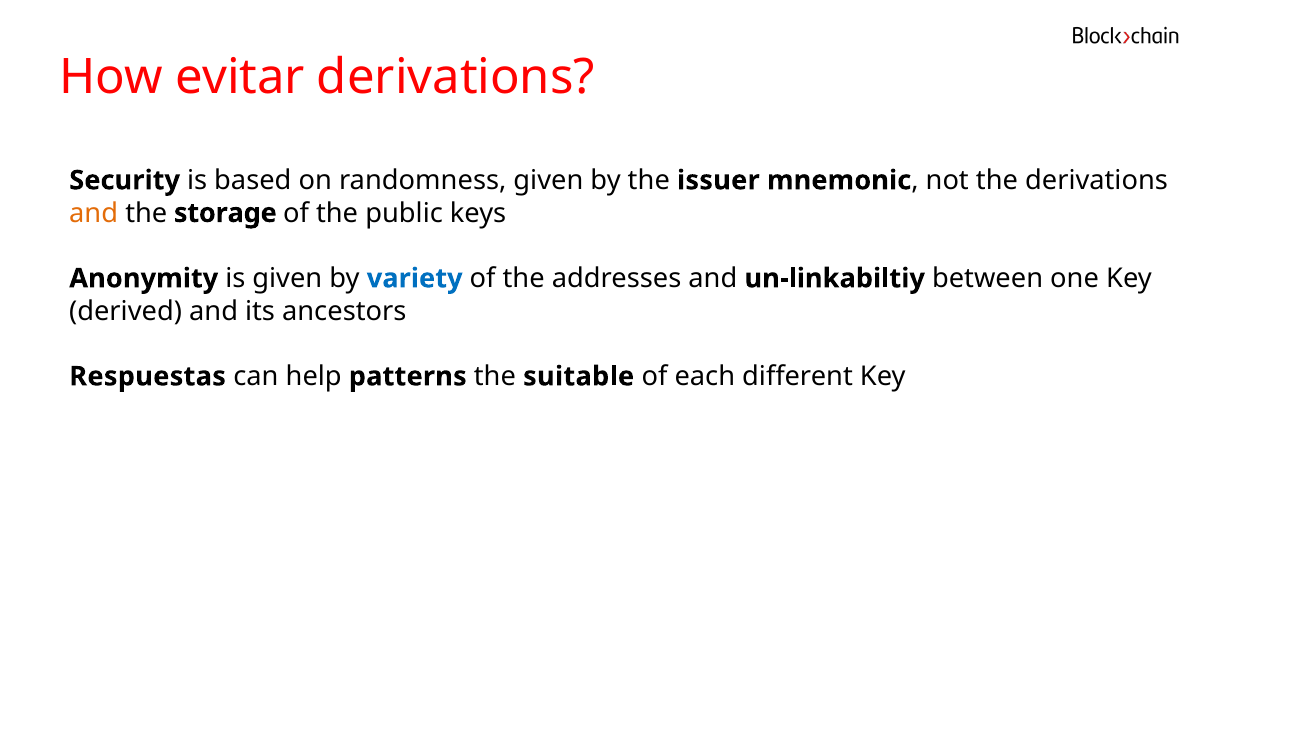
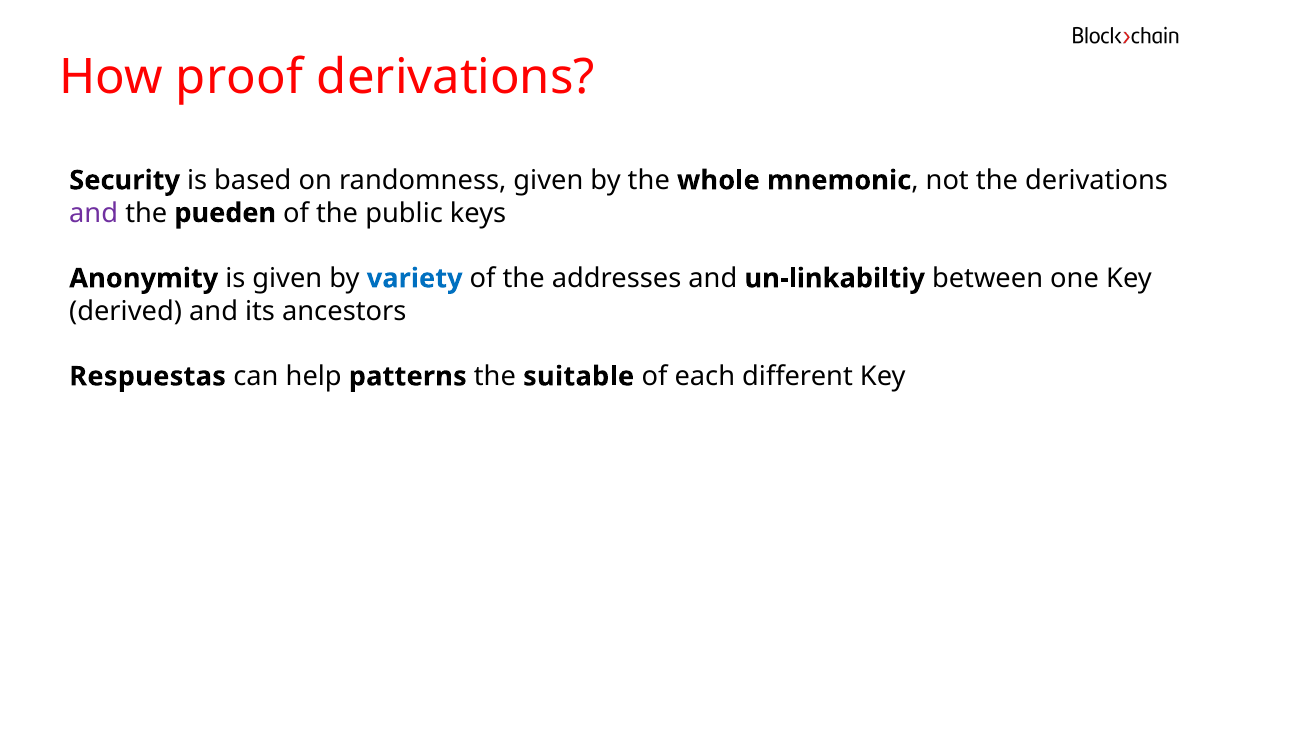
evitar: evitar -> proof
issuer: issuer -> whole
and at (94, 213) colour: orange -> purple
storage: storage -> pueden
